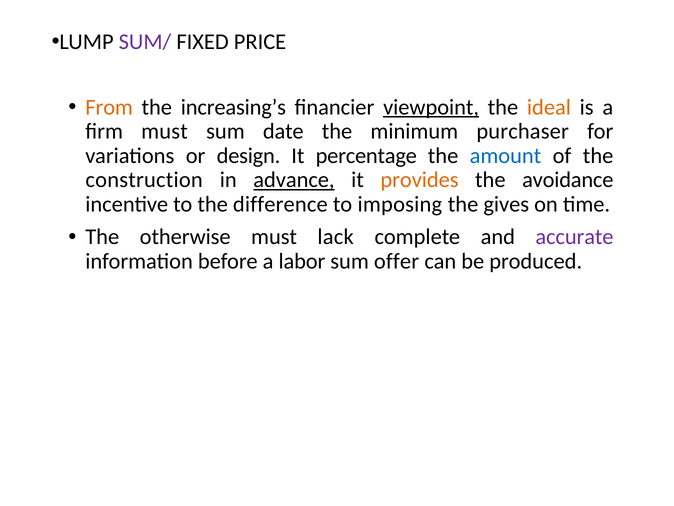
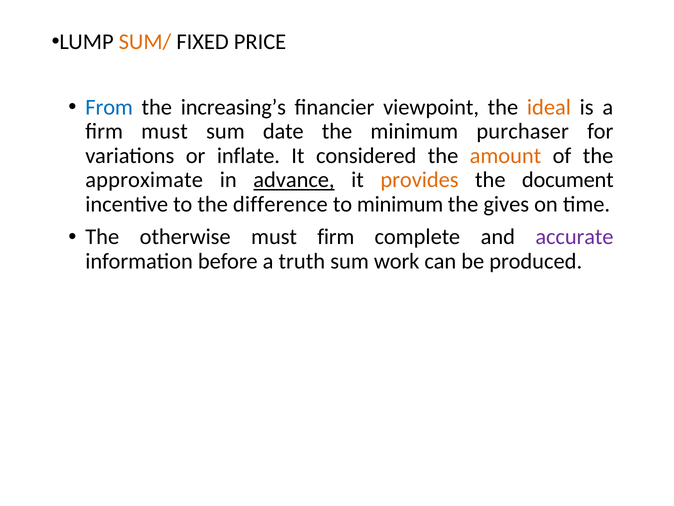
SUM/ colour: purple -> orange
From colour: orange -> blue
viewpoint underline: present -> none
design: design -> inflate
percentage: percentage -> considered
amount colour: blue -> orange
construction: construction -> approximate
avoidance: avoidance -> document
to imposing: imposing -> minimum
must lack: lack -> firm
labor: labor -> truth
offer: offer -> work
